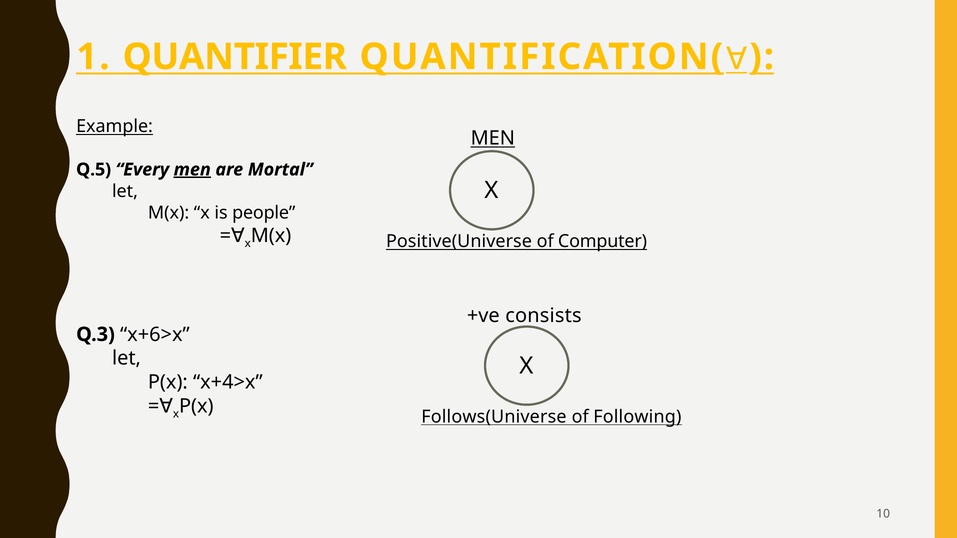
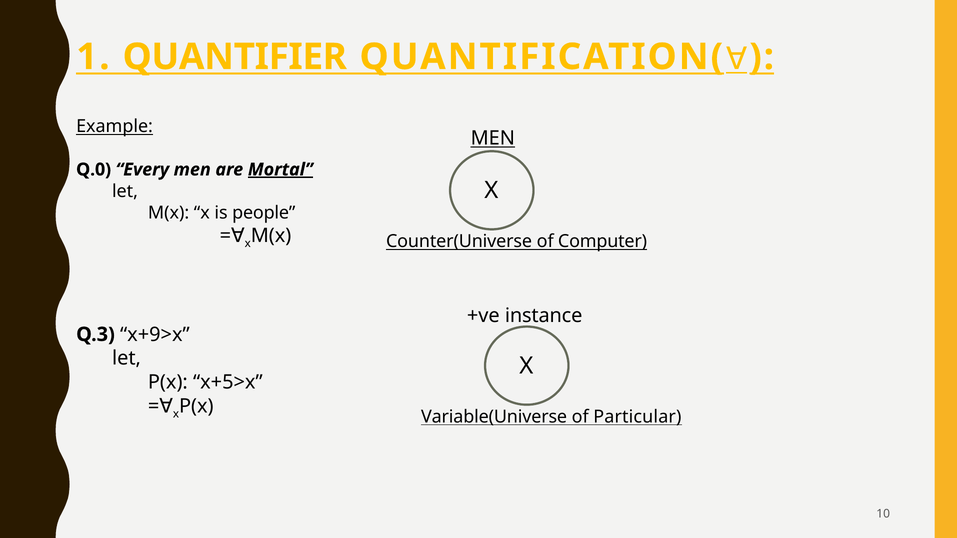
Q.5: Q.5 -> Q.0
men at (192, 170) underline: present -> none
Mortal underline: none -> present
Positive(Universe: Positive(Universe -> Counter(Universe
consists: consists -> instance
x+6>x: x+6>x -> x+9>x
x+4>x: x+4>x -> x+5>x
Follows(Universe: Follows(Universe -> Variable(Universe
Following: Following -> Particular
